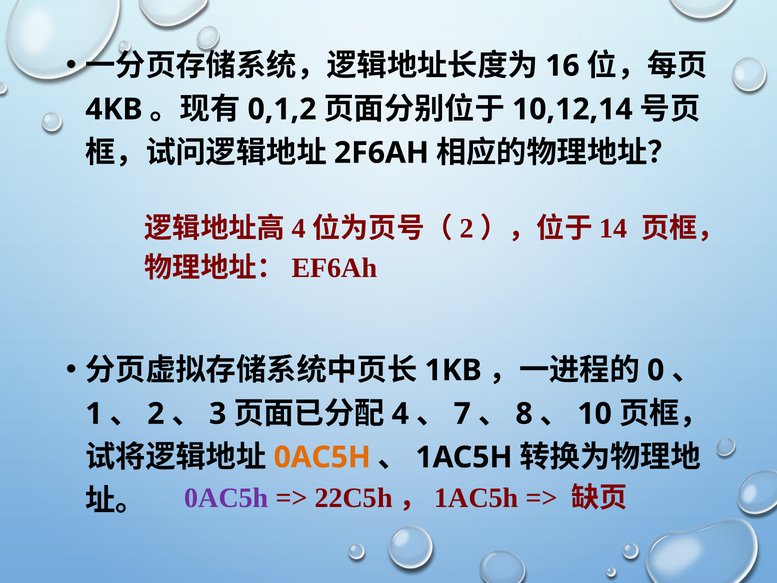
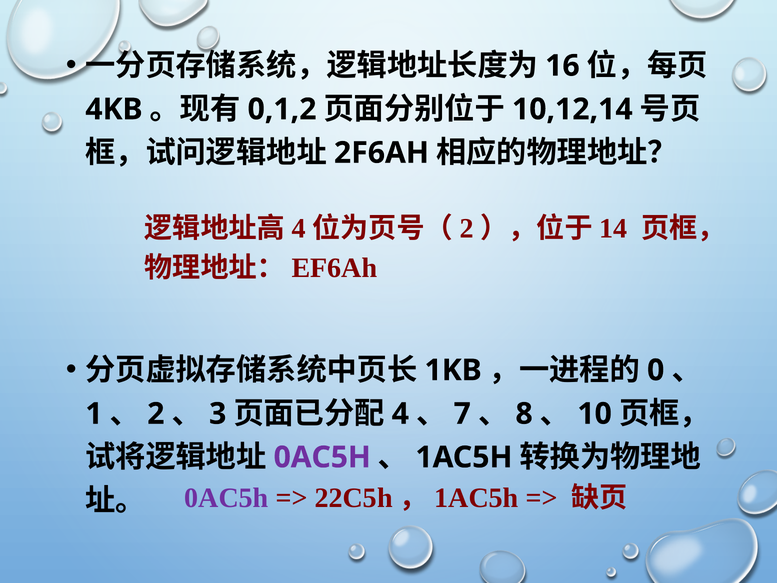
0AC5H at (322, 457) colour: orange -> purple
